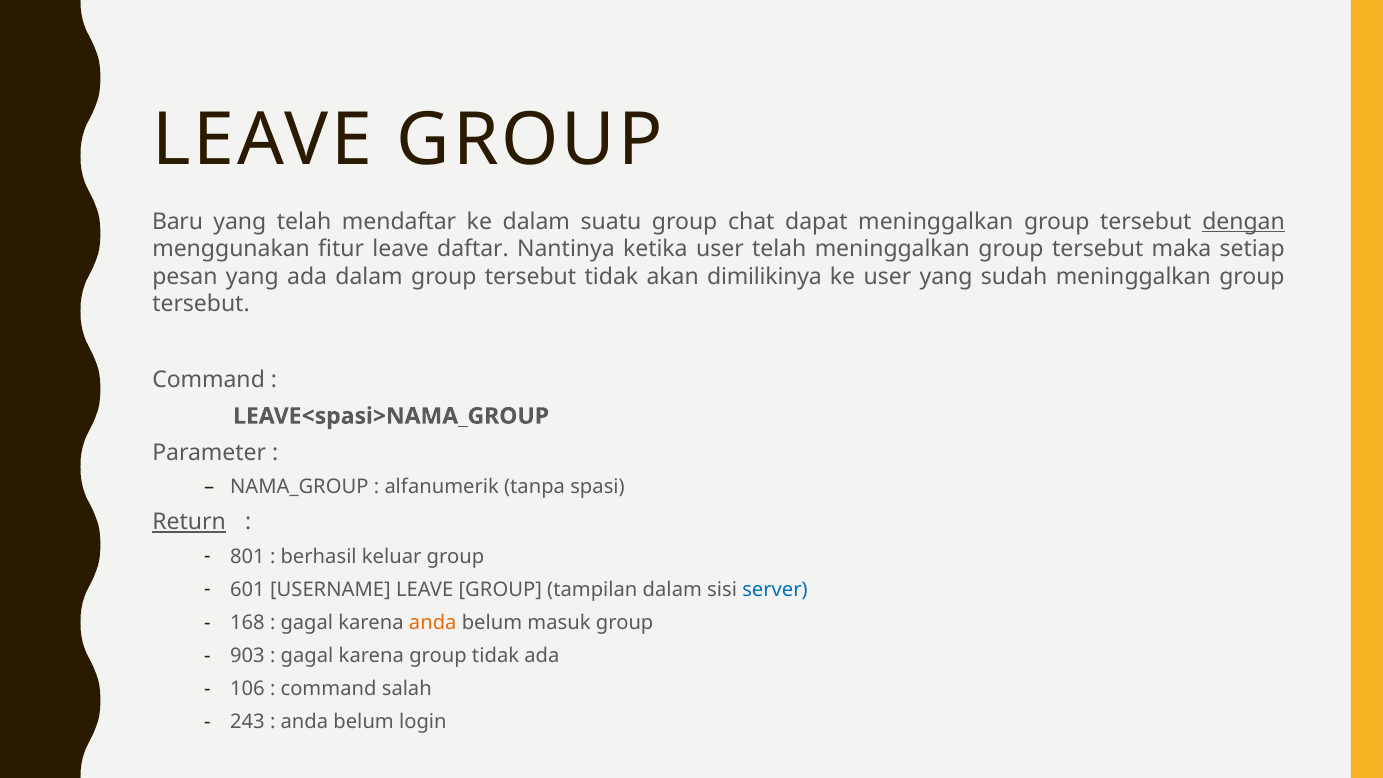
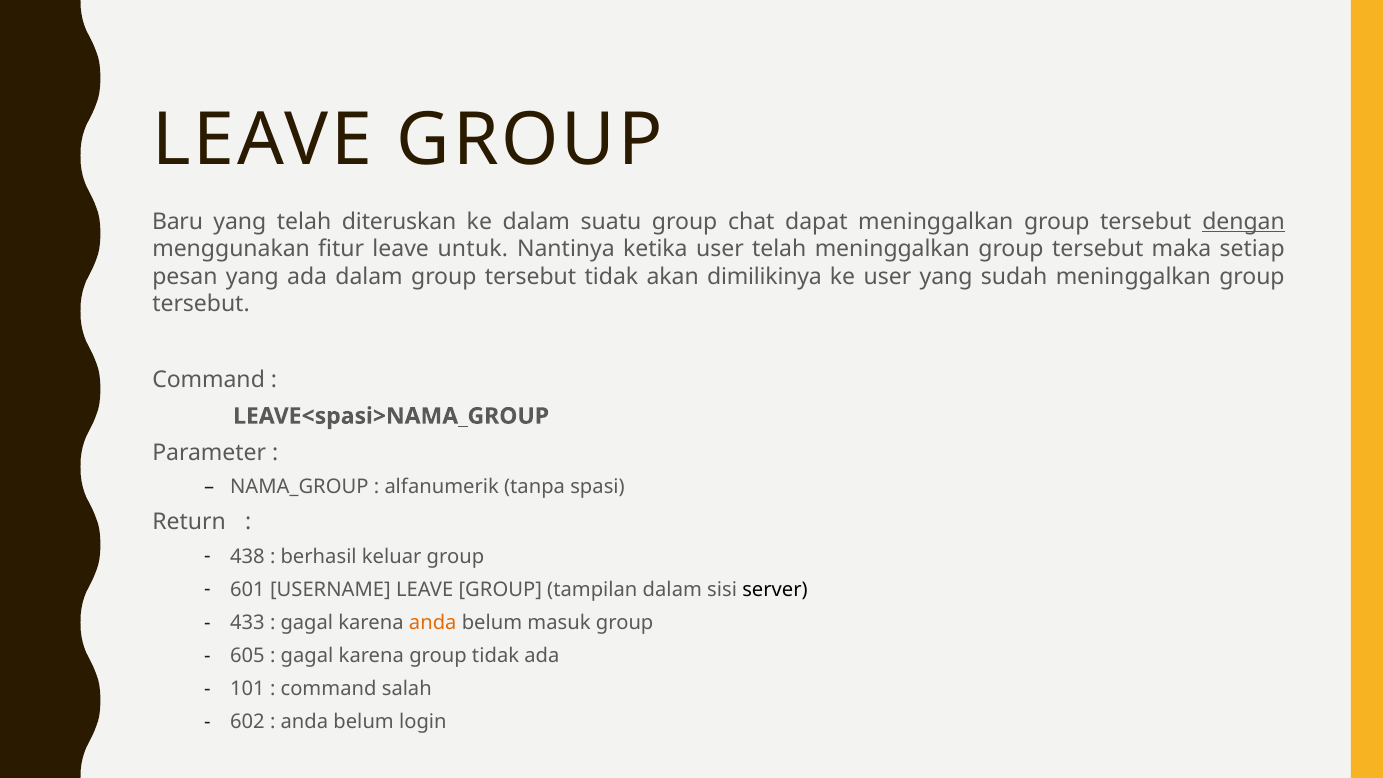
mendaftar: mendaftar -> diteruskan
daftar: daftar -> untuk
Return underline: present -> none
801: 801 -> 438
server colour: blue -> black
168: 168 -> 433
903: 903 -> 605
106: 106 -> 101
243: 243 -> 602
